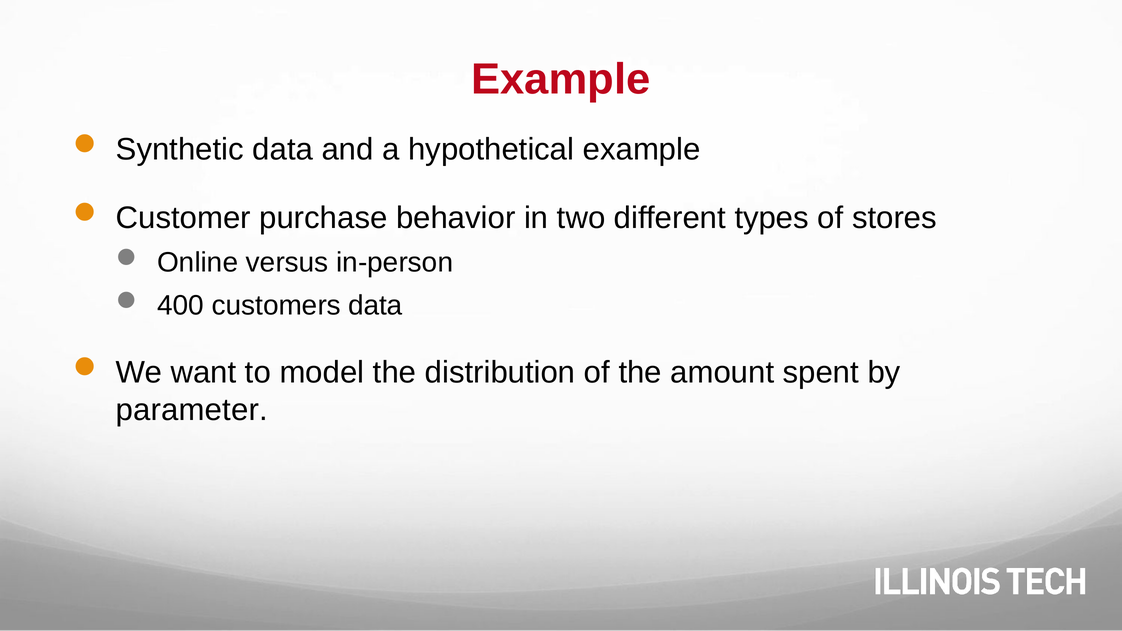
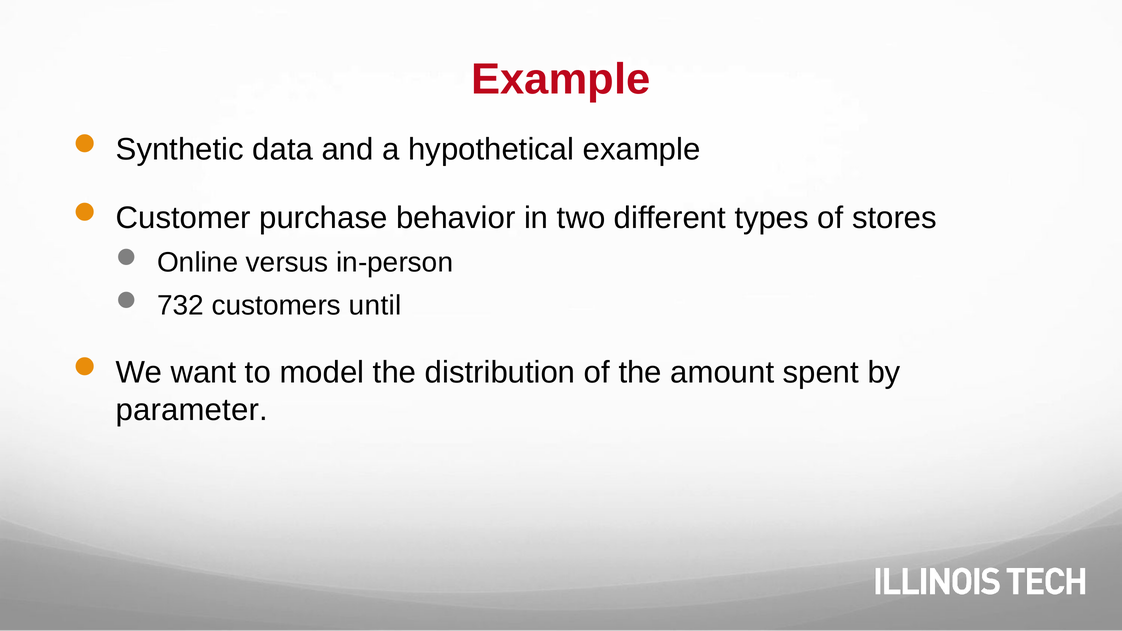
400: 400 -> 732
customers data: data -> until
